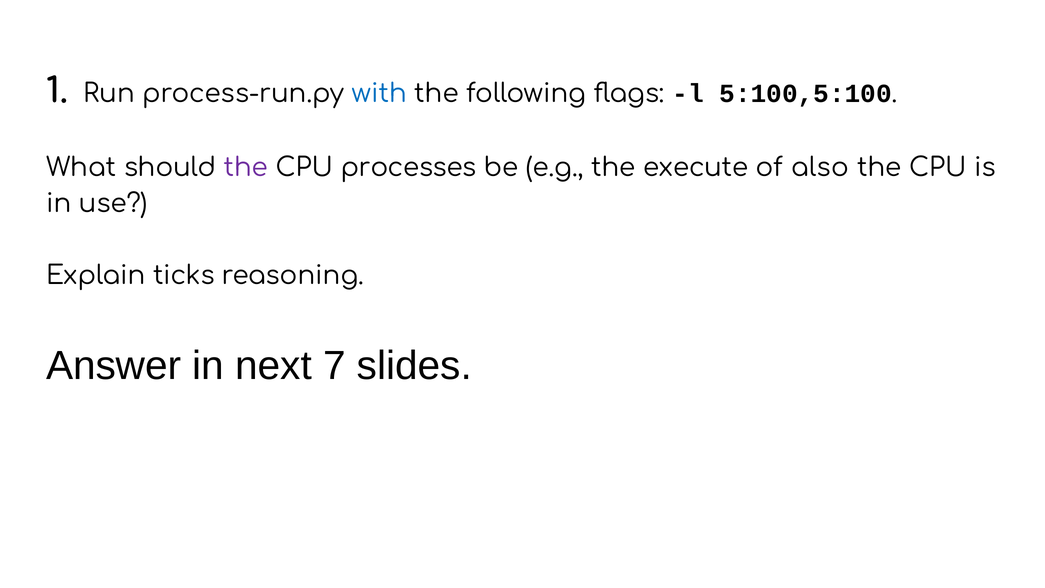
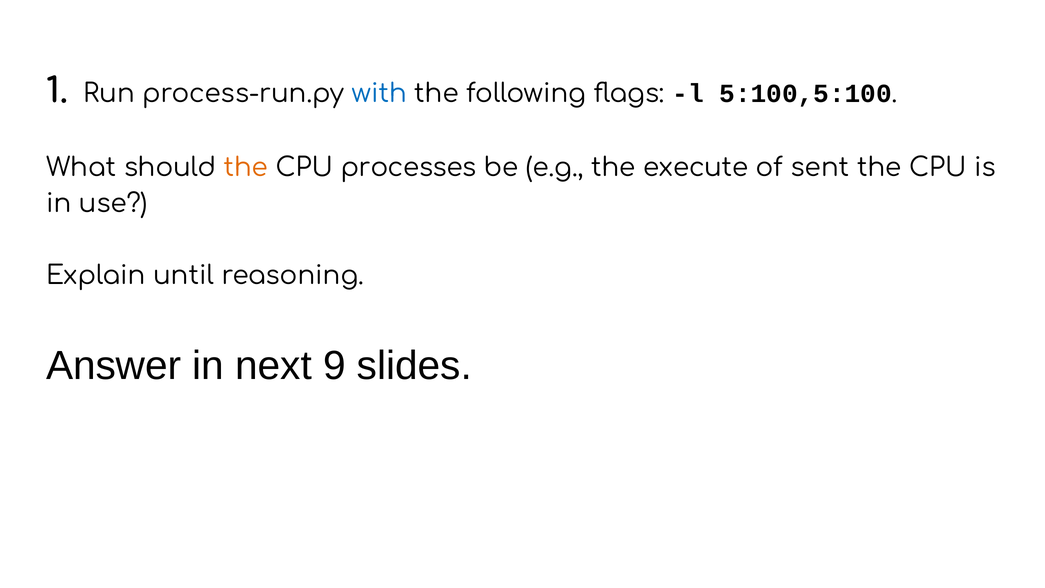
the at (246, 168) colour: purple -> orange
also: also -> sent
ticks: ticks -> until
7: 7 -> 9
